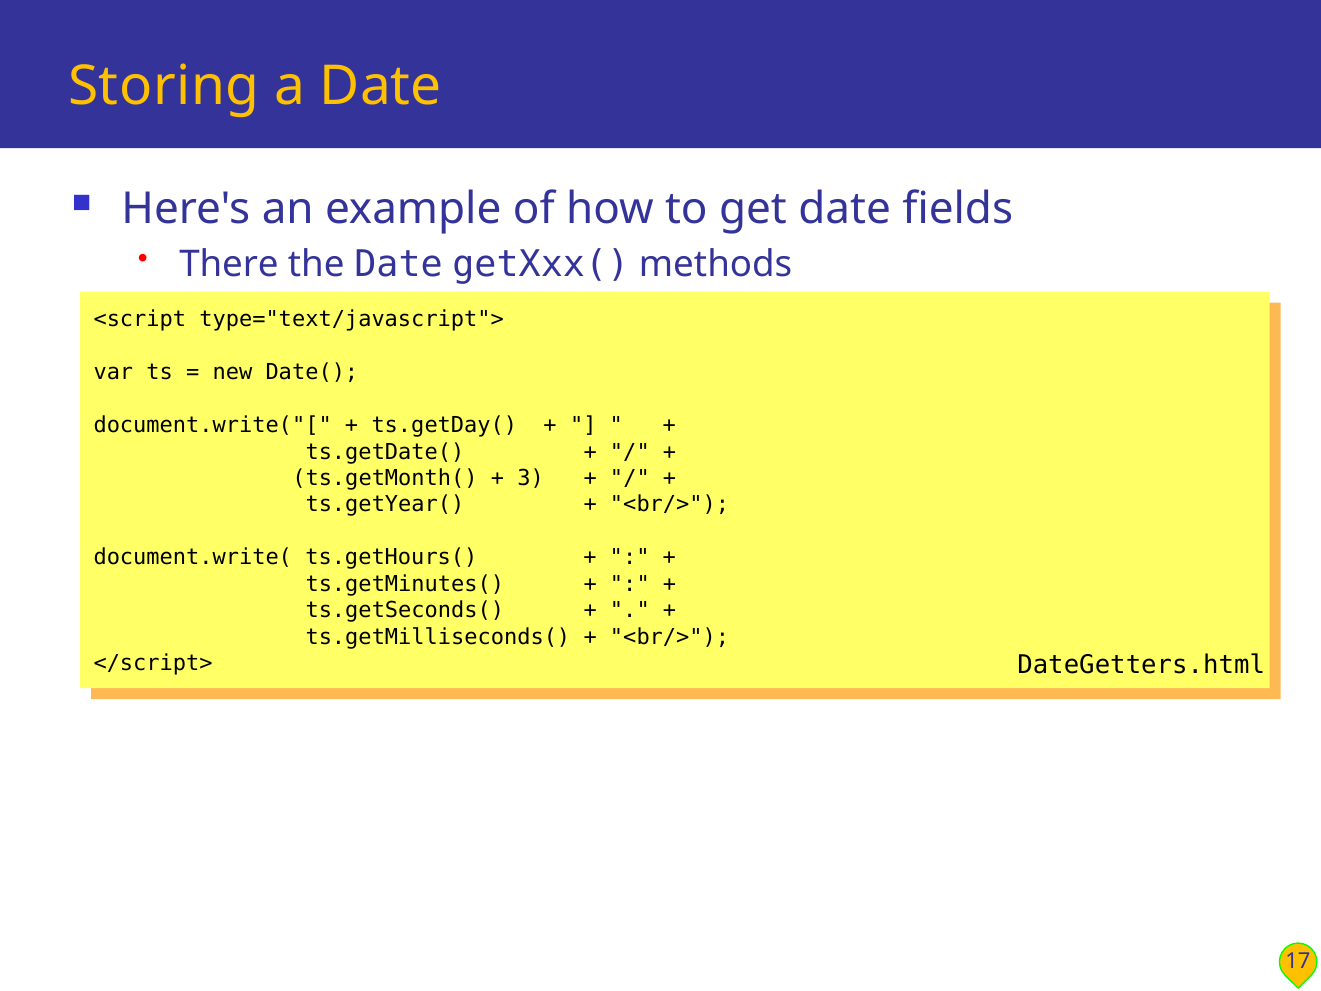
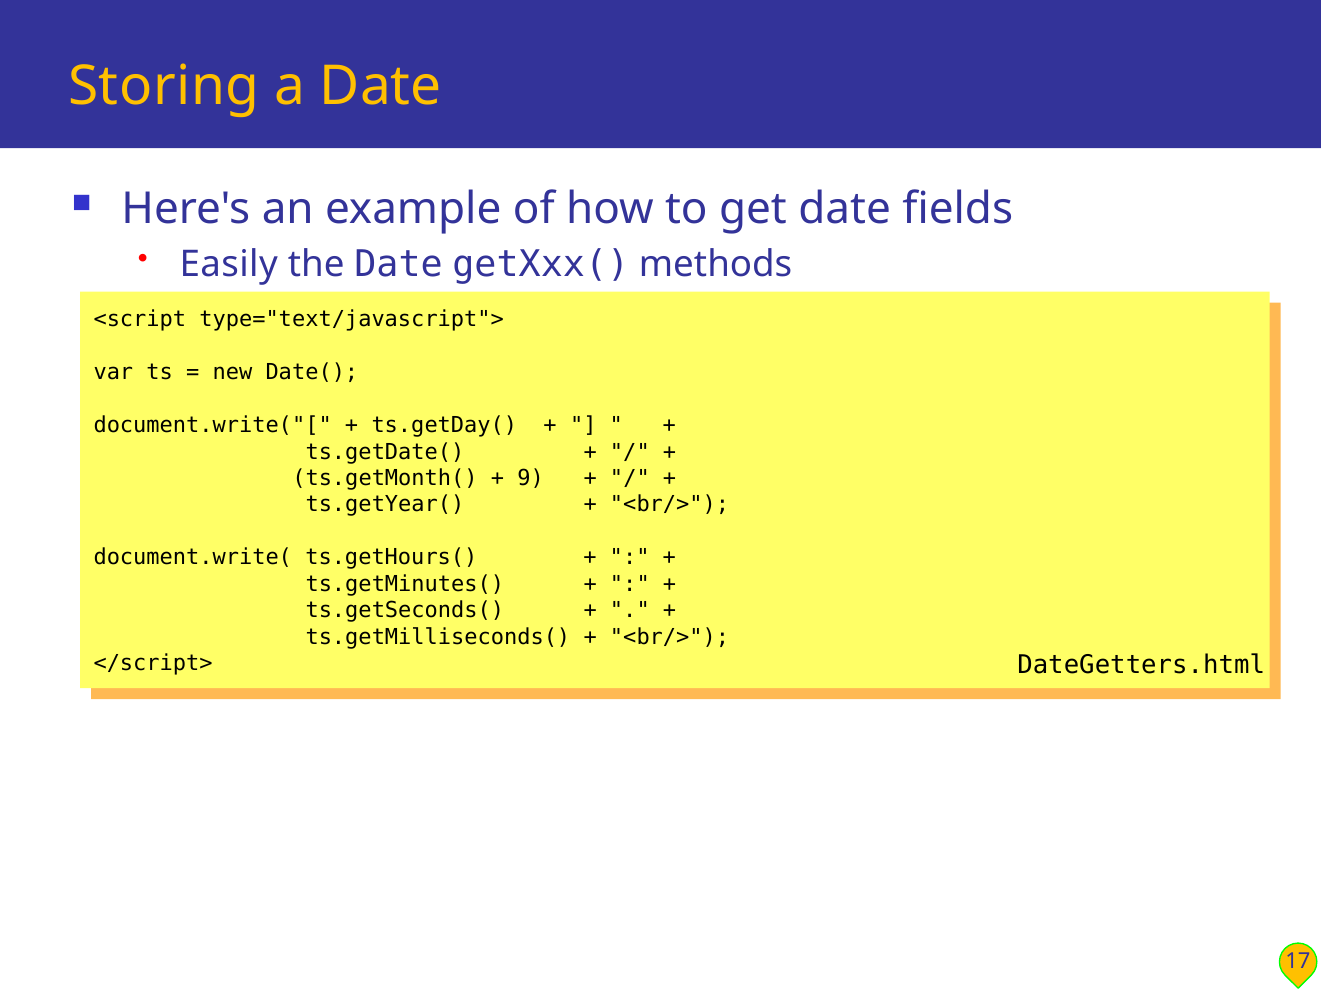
There: There -> Easily
3: 3 -> 9
